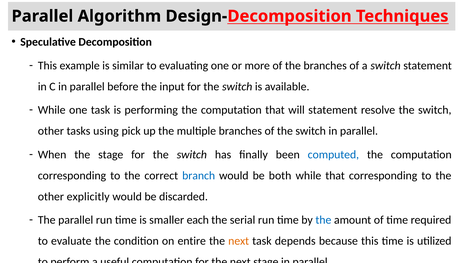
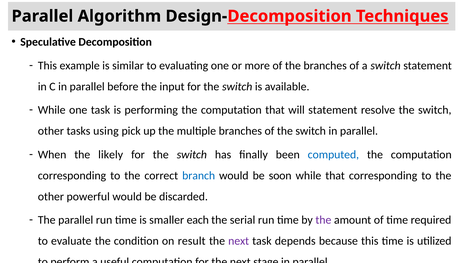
the stage: stage -> likely
both: both -> soon
explicitly: explicitly -> powerful
the at (323, 220) colour: blue -> purple
entire: entire -> result
next at (239, 241) colour: orange -> purple
